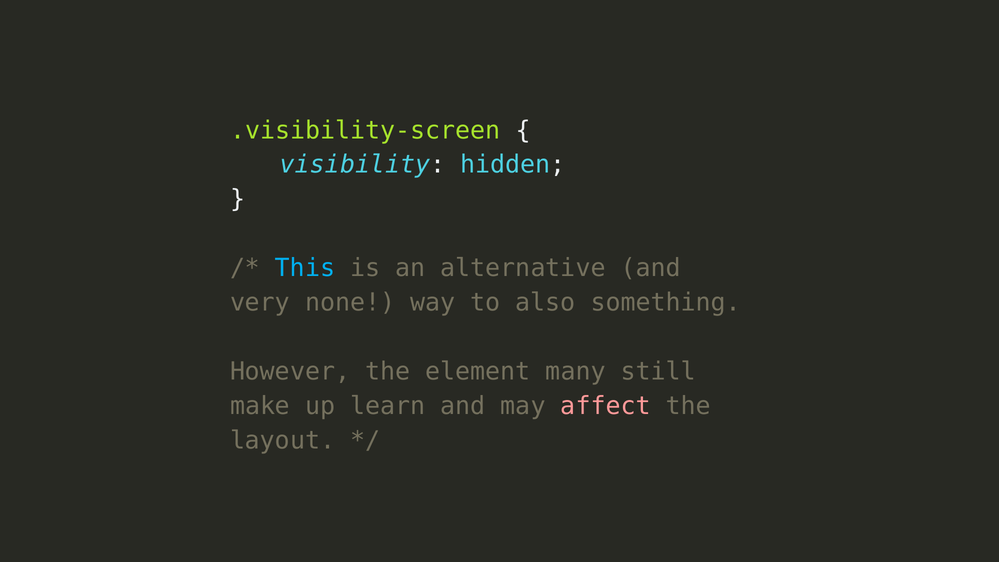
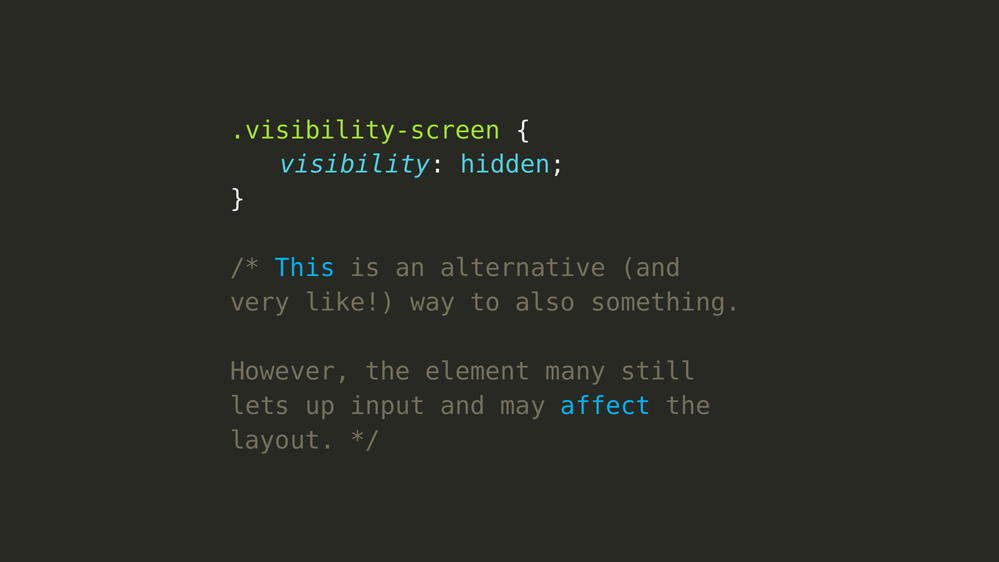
none: none -> like
make: make -> lets
learn: learn -> input
affect colour: pink -> light blue
